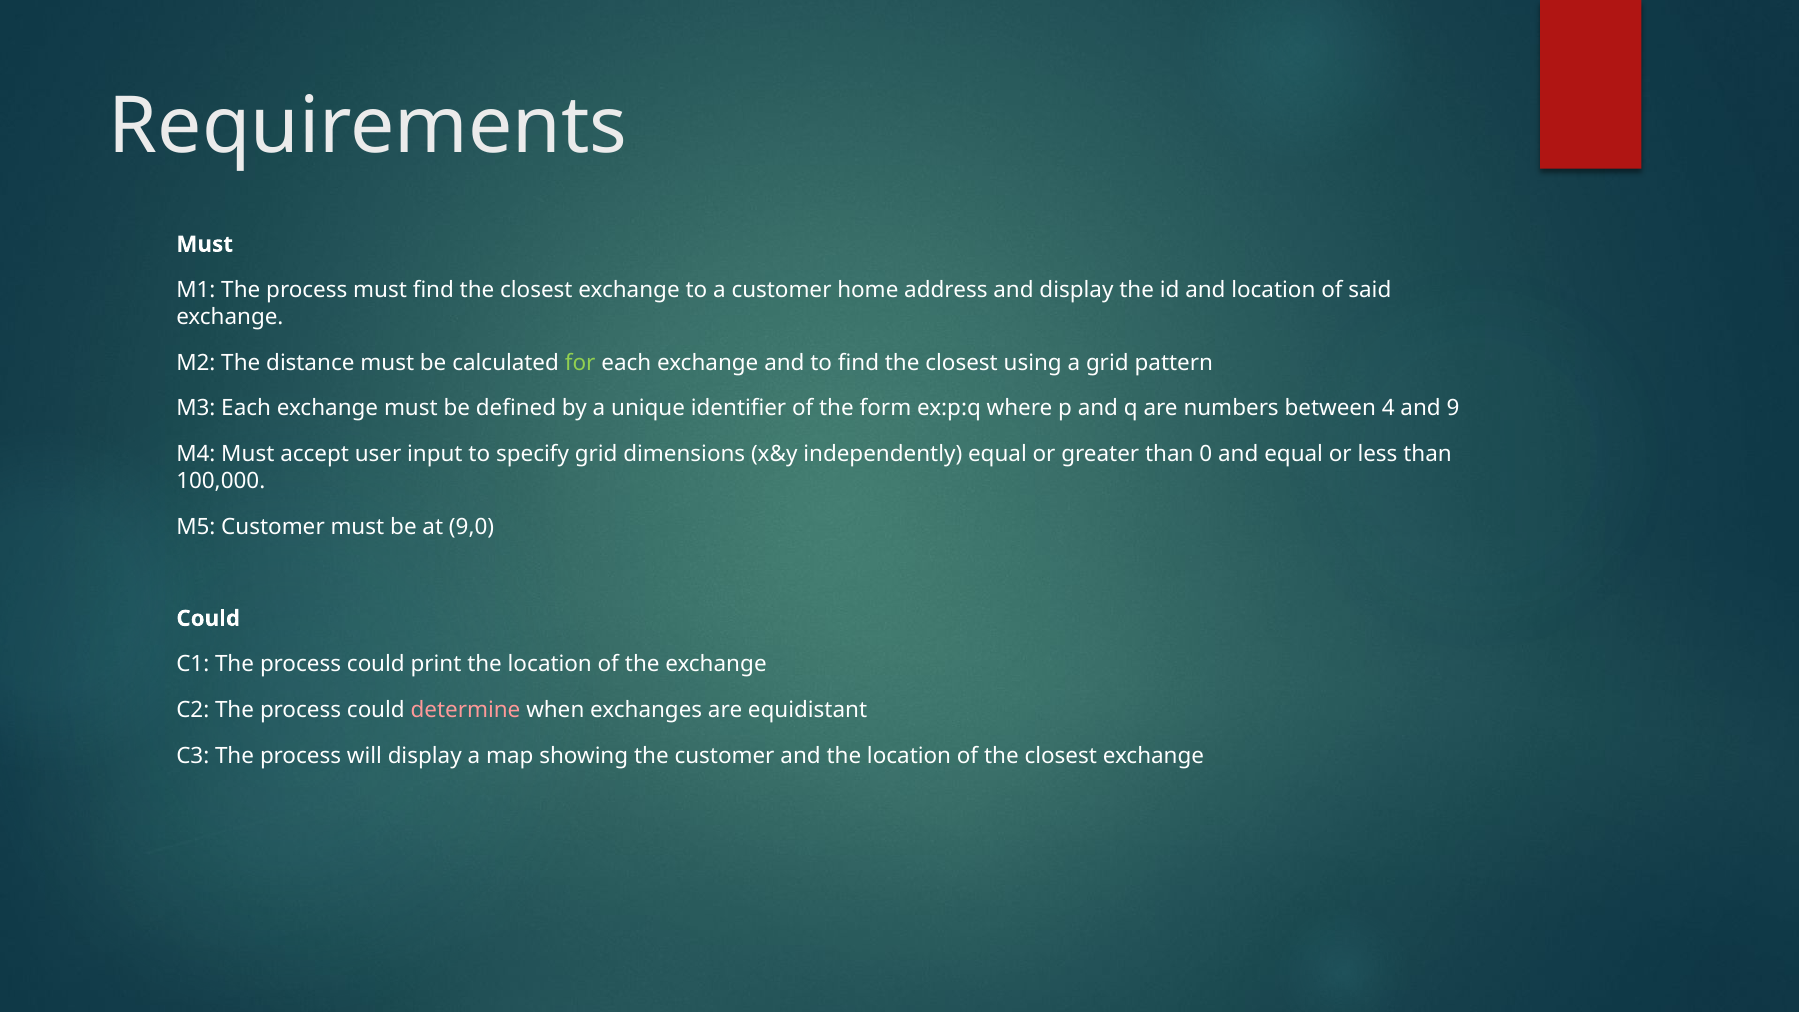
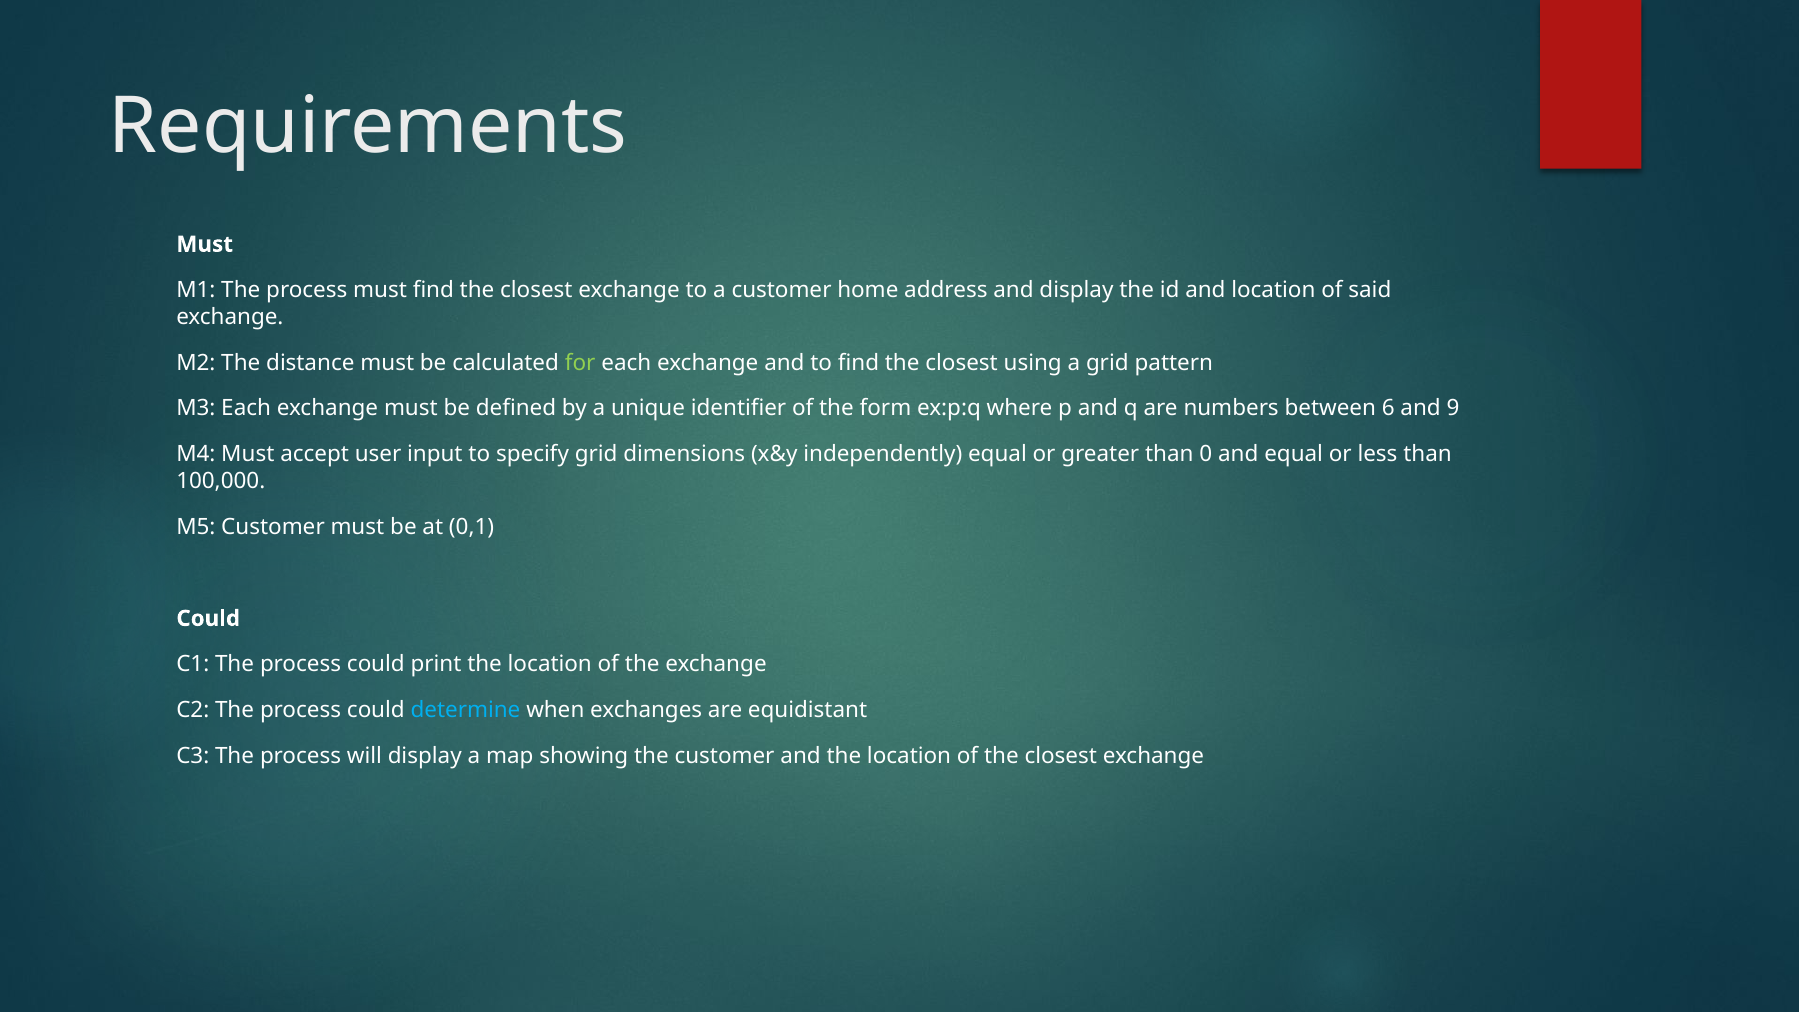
4: 4 -> 6
9,0: 9,0 -> 0,1
determine colour: pink -> light blue
